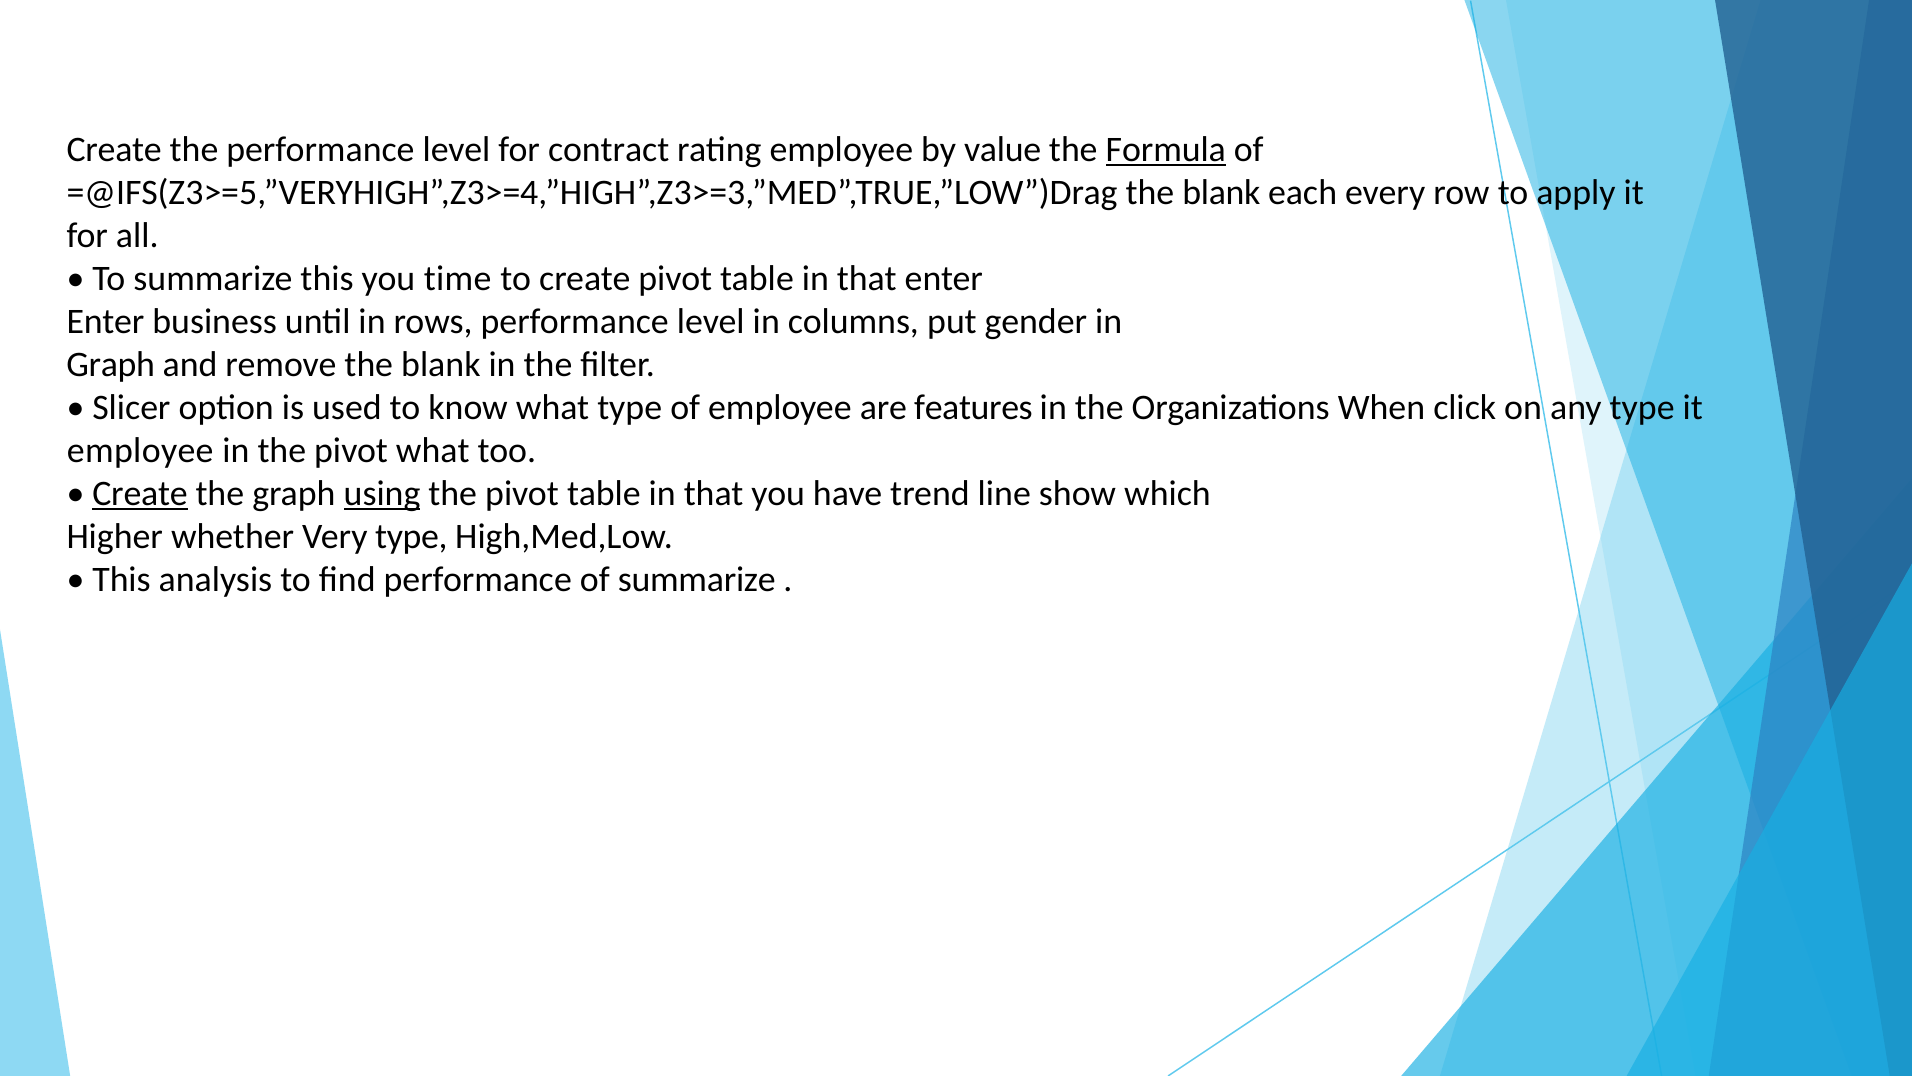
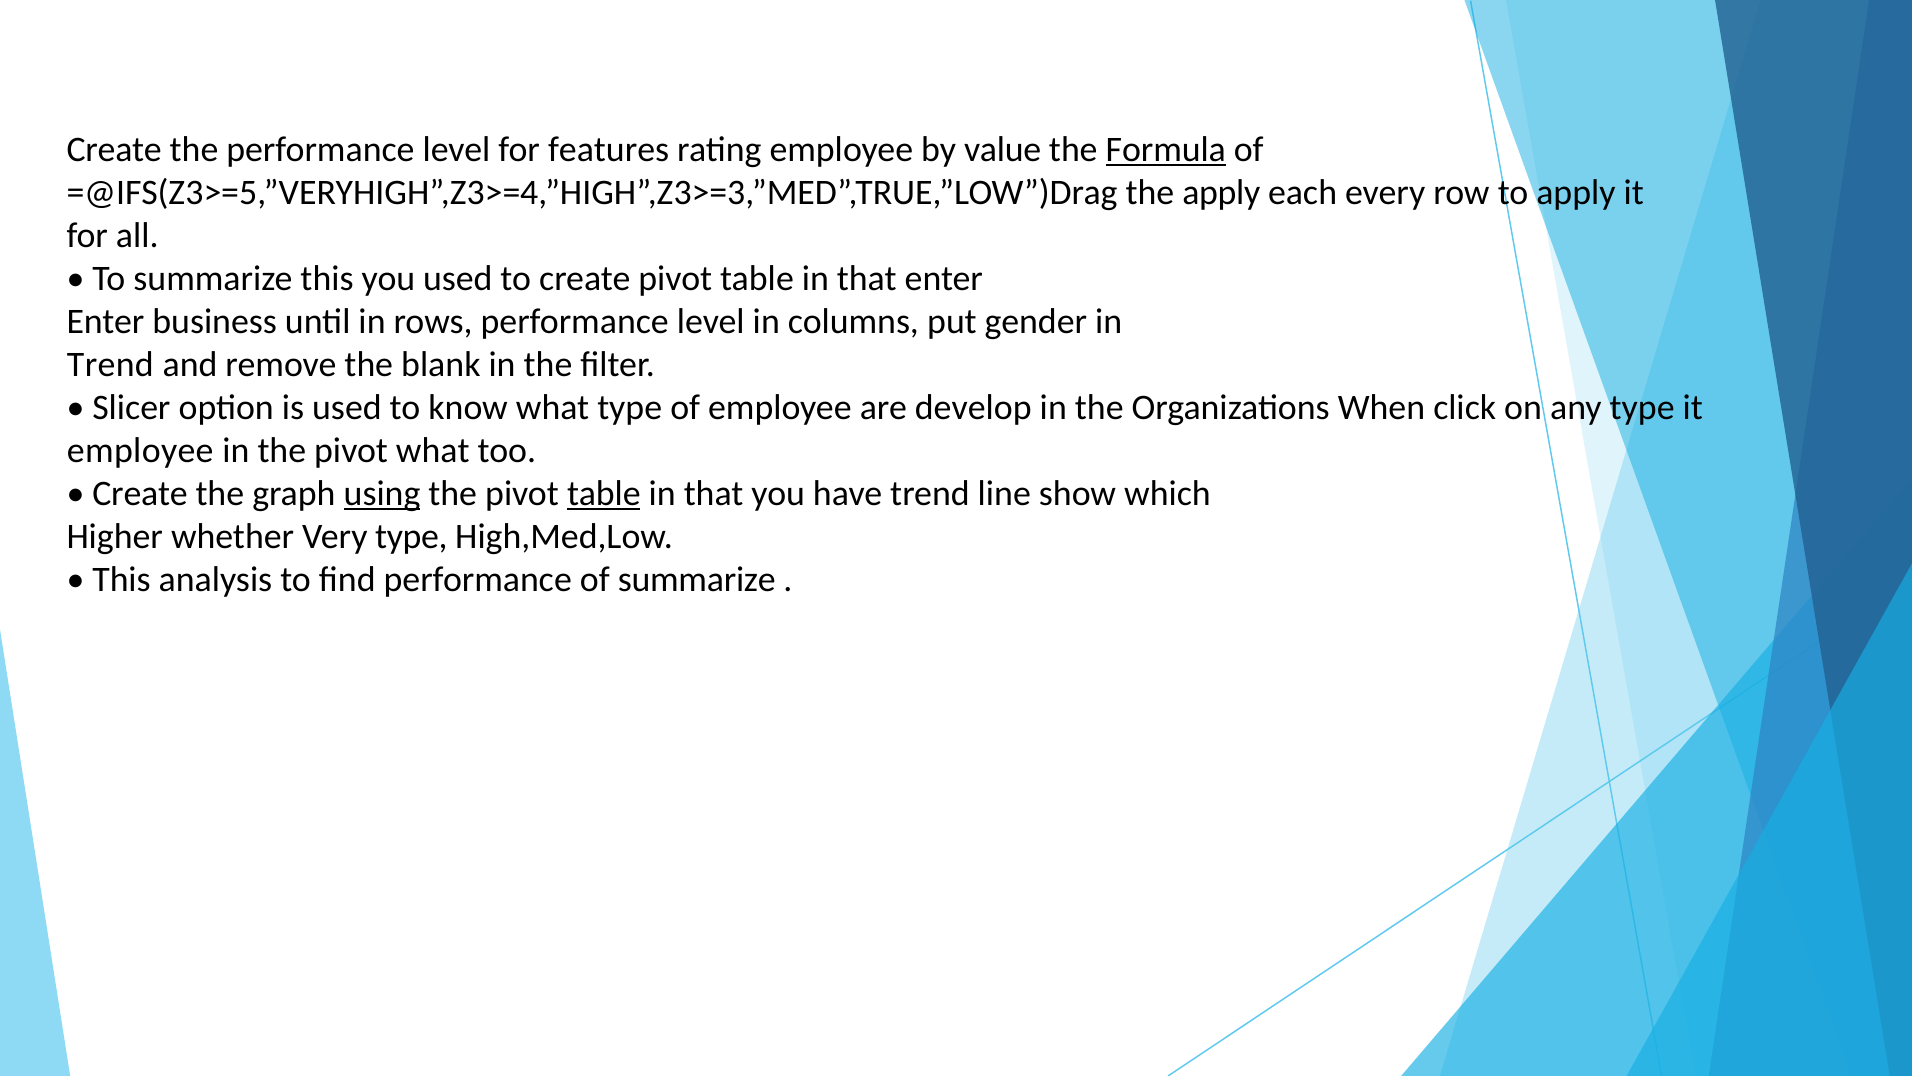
contract: contract -> features
=@IFS(Z3>=5,”VERYHIGH”,Z3>=4,”HIGH”,Z3>=3,”MED”,TRUE,”LOW”)Drag the blank: blank -> apply
you time: time -> used
Graph at (111, 364): Graph -> Trend
features: features -> develop
Create at (140, 493) underline: present -> none
table at (604, 493) underline: none -> present
